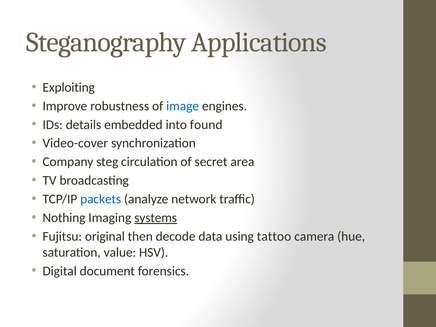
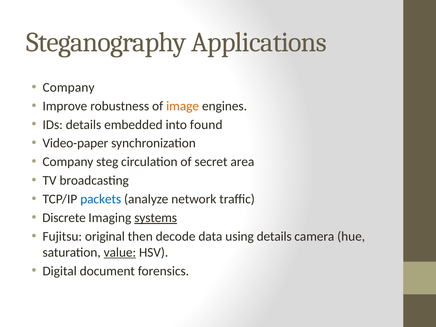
Exploiting at (69, 87): Exploiting -> Company
image colour: blue -> orange
Video-cover: Video-cover -> Video-paper
Nothing: Nothing -> Discrete
using tattoo: tattoo -> details
value underline: none -> present
